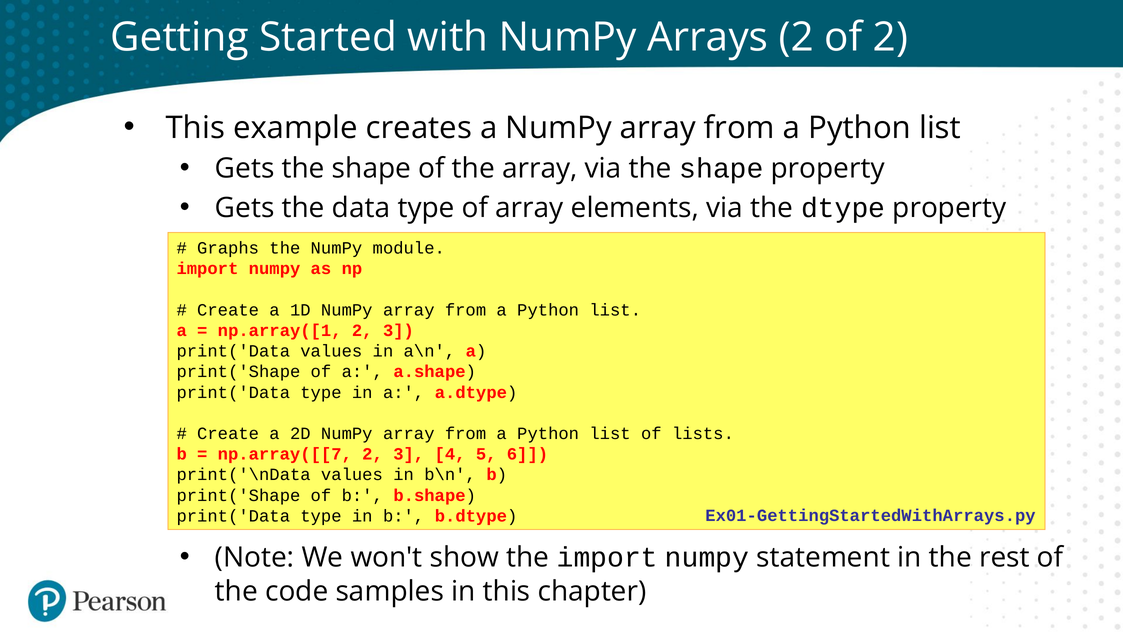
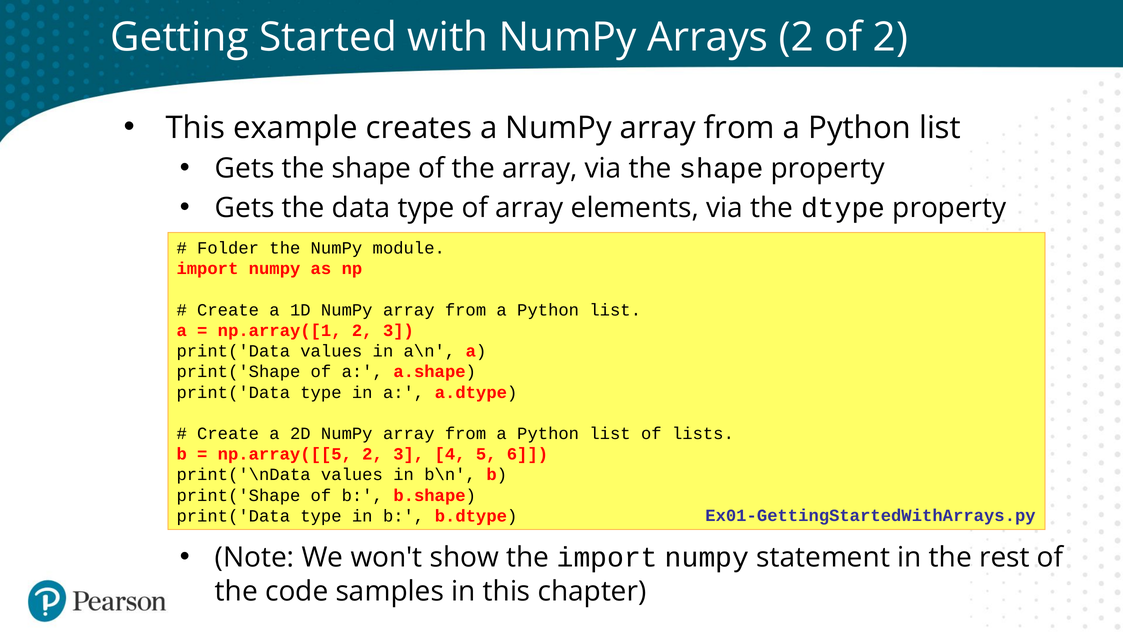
Graphs: Graphs -> Folder
np.array([[7: np.array([[7 -> np.array([[5
